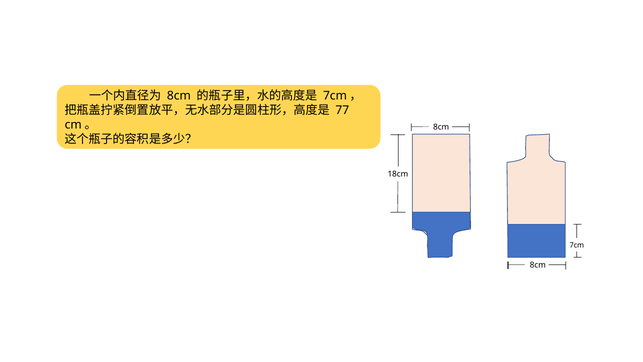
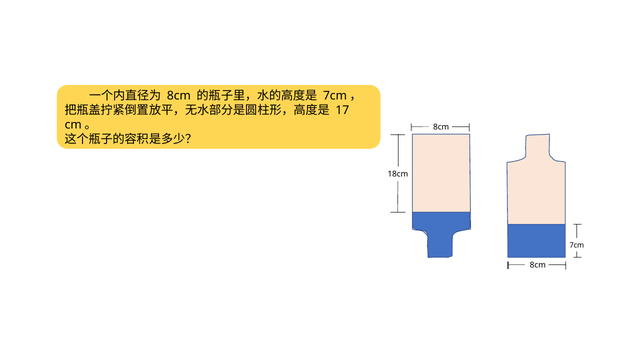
77: 77 -> 17
